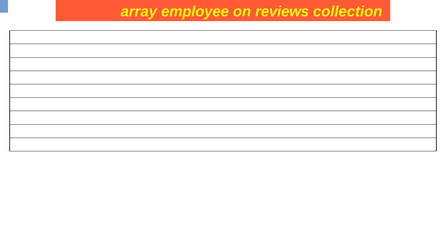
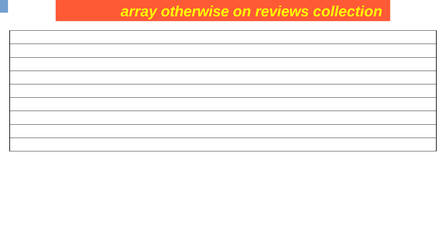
employee: employee -> otherwise
